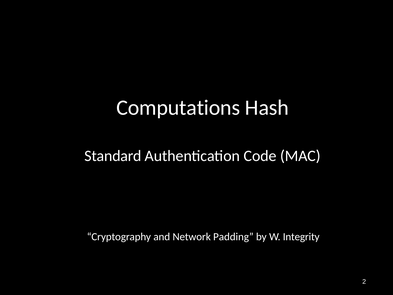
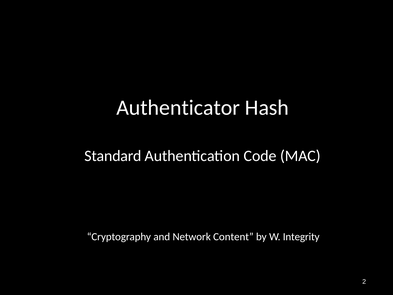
Computations: Computations -> Authenticator
Padding: Padding -> Content
